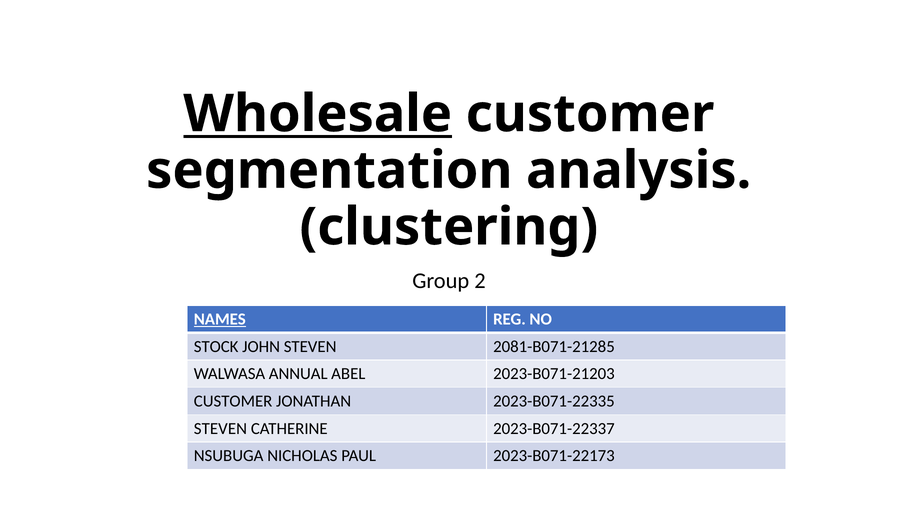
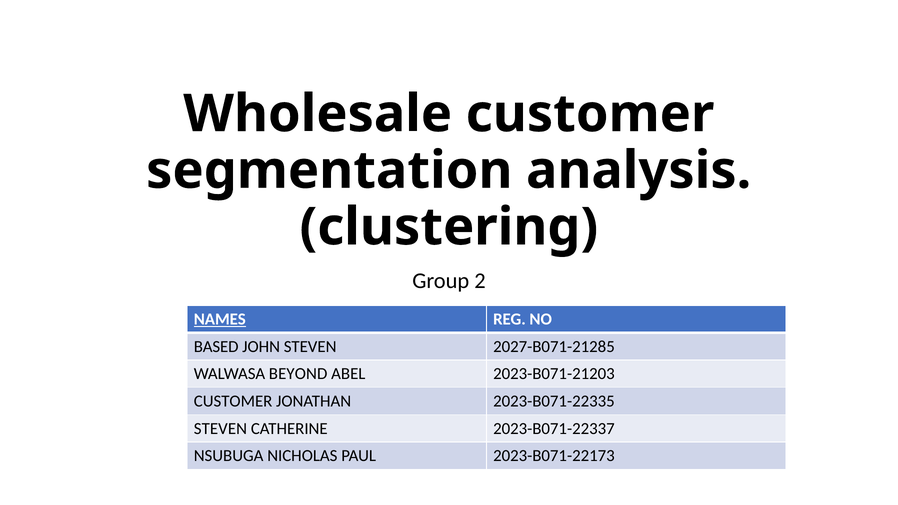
Wholesale underline: present -> none
STOCK: STOCK -> BASED
2081-B071-21285: 2081-B071-21285 -> 2027-B071-21285
ANNUAL: ANNUAL -> BEYOND
